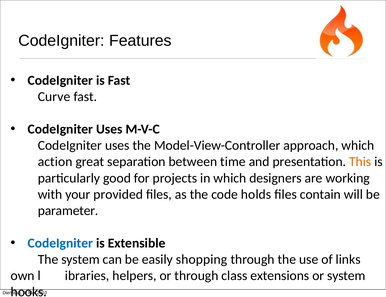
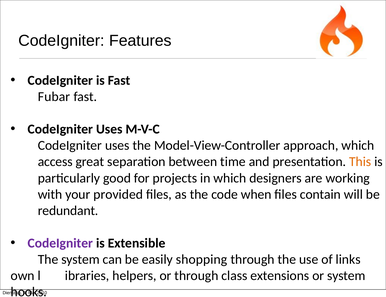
Curve: Curve -> Fubar
action: action -> access
holds: holds -> when
parameter: parameter -> redundant
CodeIgniter at (60, 243) colour: blue -> purple
